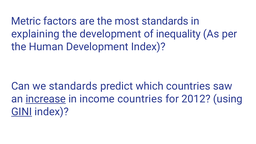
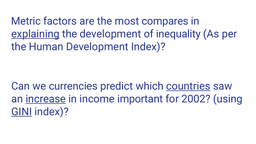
most standards: standards -> compares
explaining underline: none -> present
we standards: standards -> currencies
countries at (188, 86) underline: none -> present
income countries: countries -> important
2012: 2012 -> 2002
